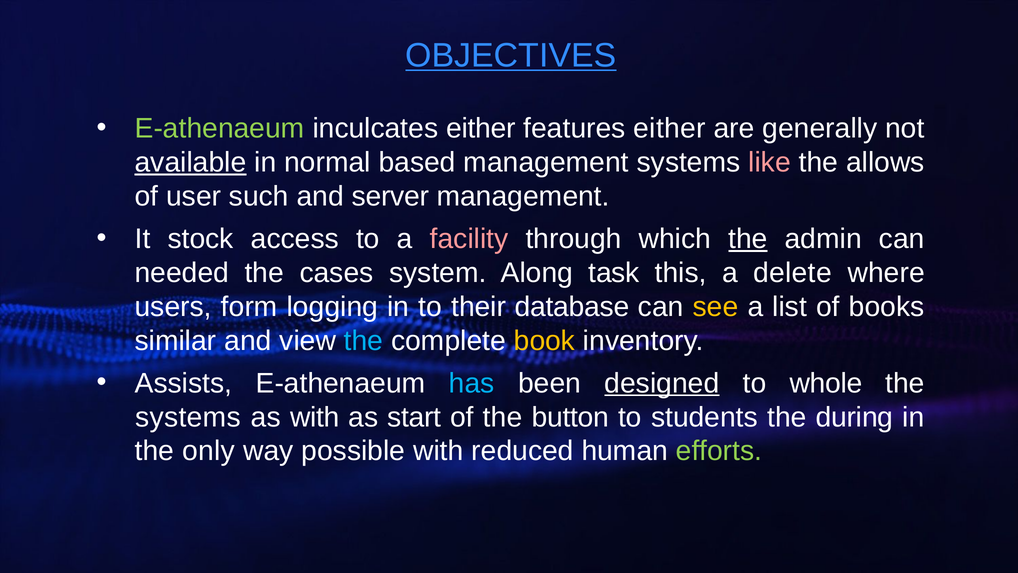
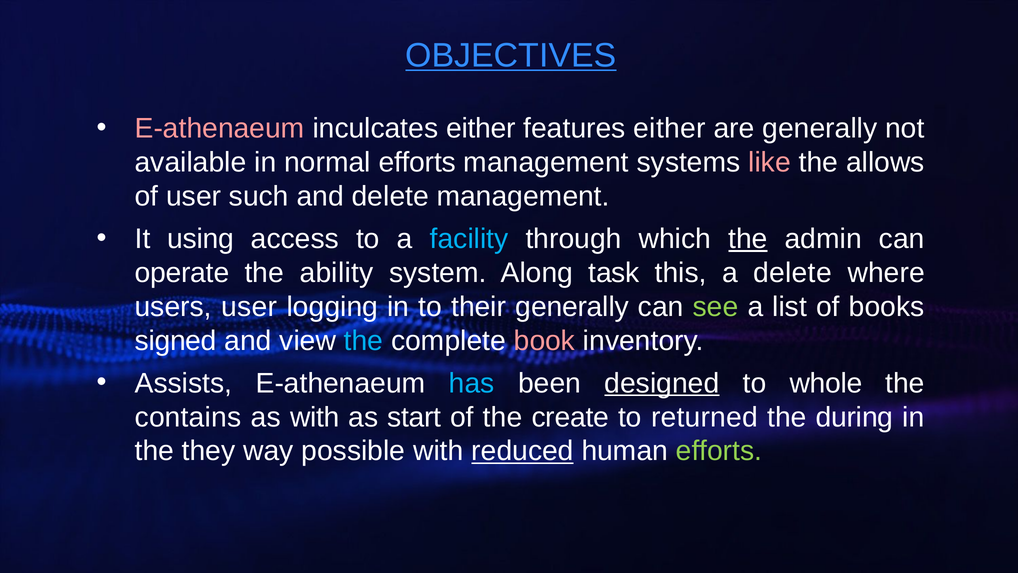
E-athenaeum at (220, 128) colour: light green -> pink
available underline: present -> none
normal based: based -> efforts
and server: server -> delete
stock: stock -> using
facility colour: pink -> light blue
needed: needed -> operate
cases: cases -> ability
users form: form -> user
their database: database -> generally
see colour: yellow -> light green
similar: similar -> signed
book colour: yellow -> pink
systems at (188, 417): systems -> contains
button: button -> create
students: students -> returned
only: only -> they
reduced underline: none -> present
